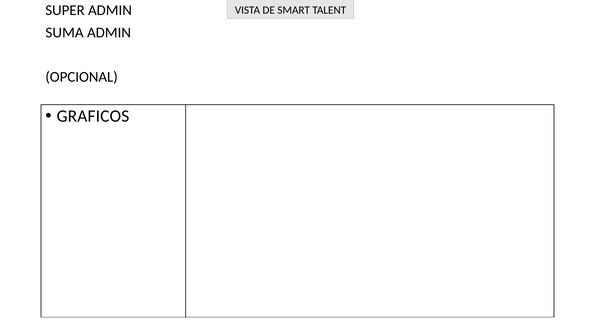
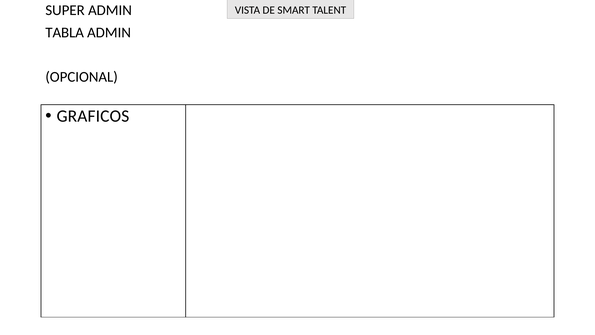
SUMA: SUMA -> TABLA
